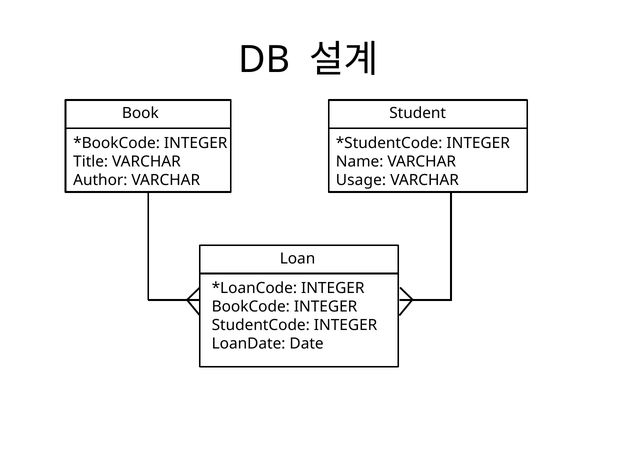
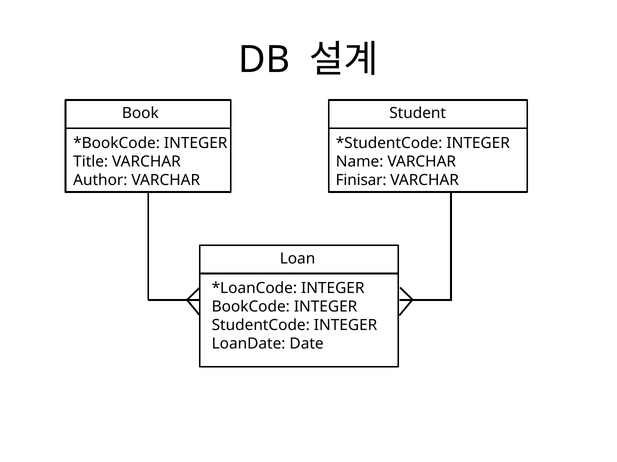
Usage: Usage -> Finisar
